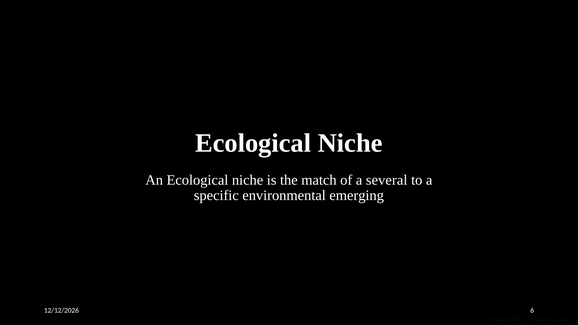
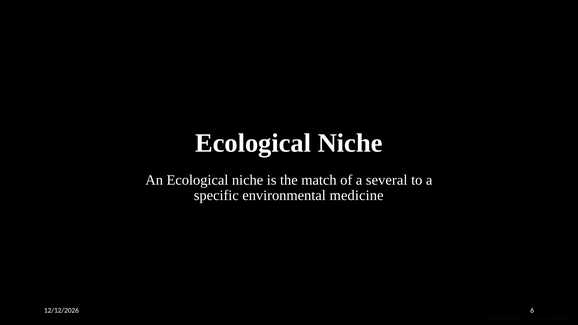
emerging: emerging -> medicine
